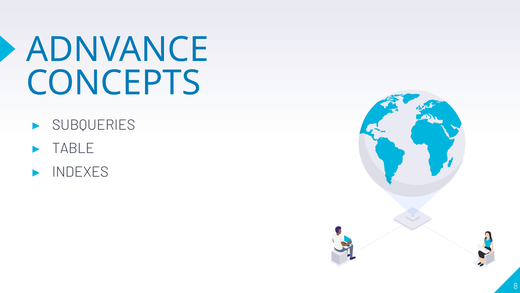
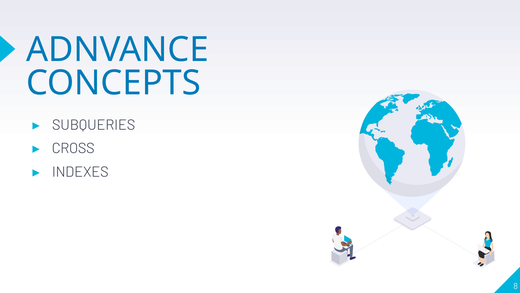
TABLE: TABLE -> CROSS
